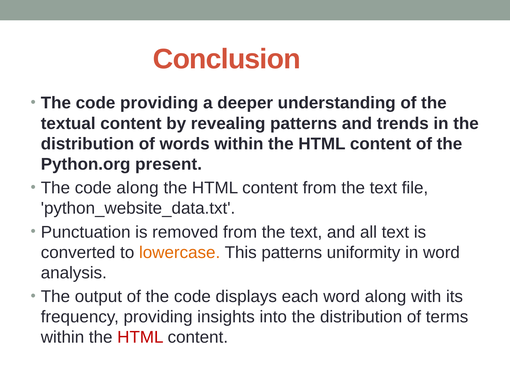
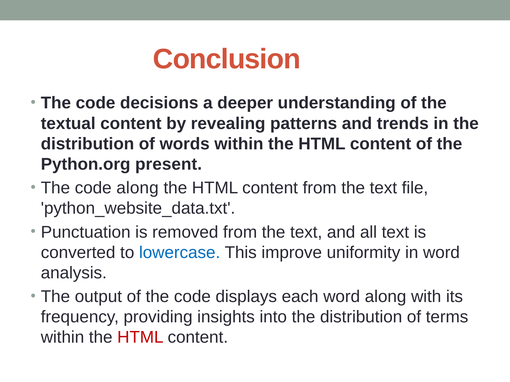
code providing: providing -> decisions
lowercase colour: orange -> blue
This patterns: patterns -> improve
